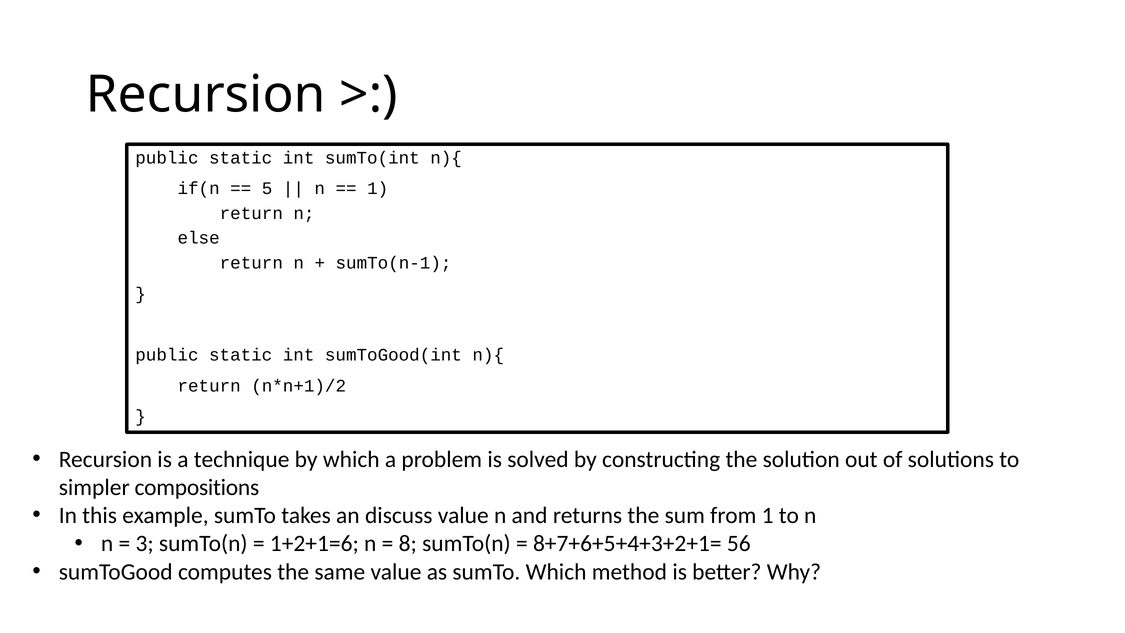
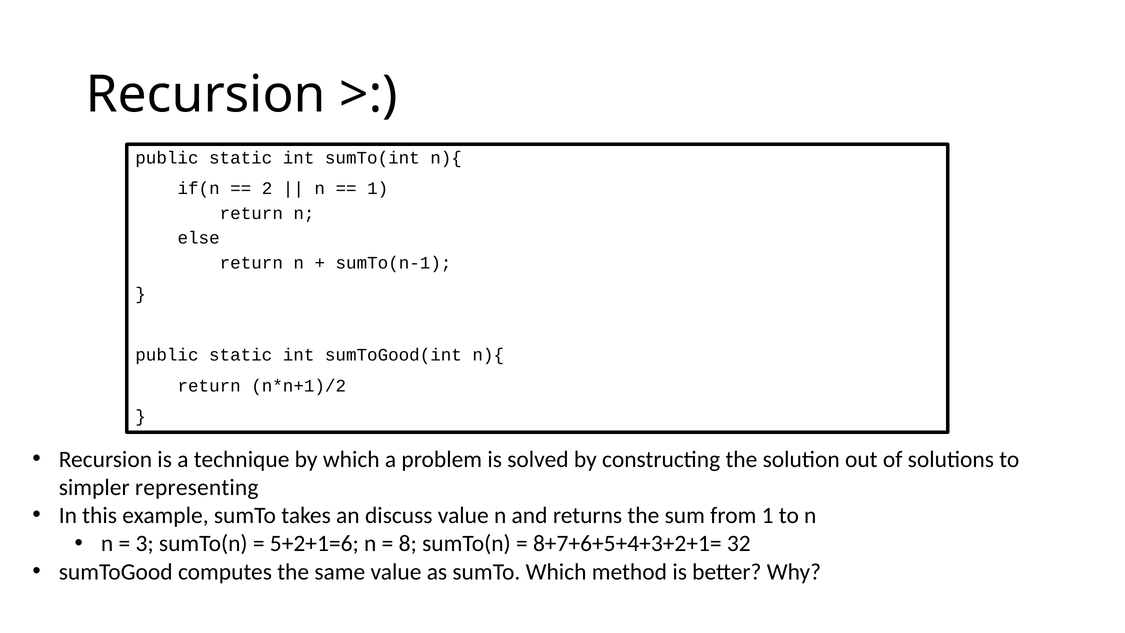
5: 5 -> 2
compositions: compositions -> representing
1+2+1=6: 1+2+1=6 -> 5+2+1=6
56: 56 -> 32
